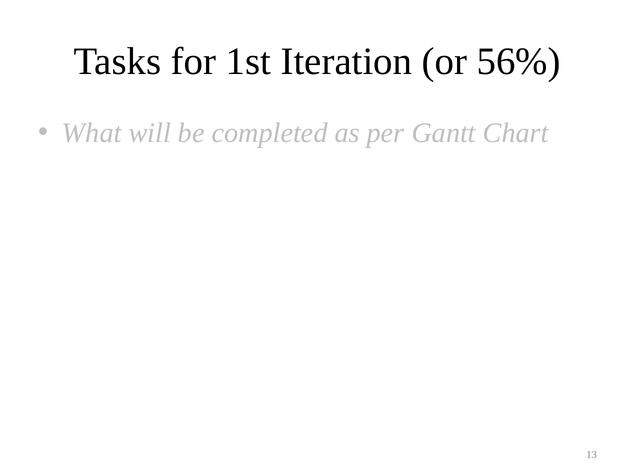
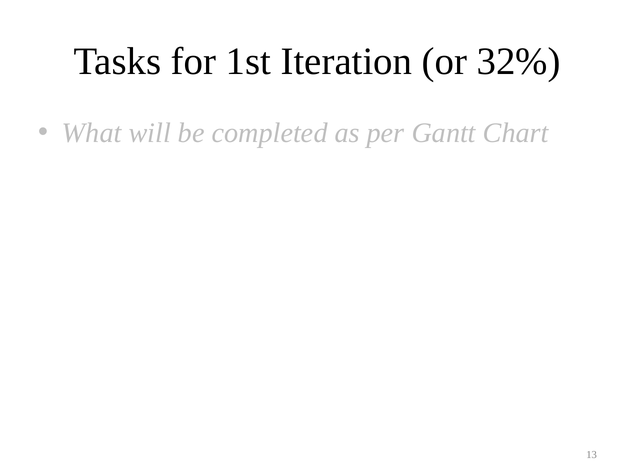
56%: 56% -> 32%
